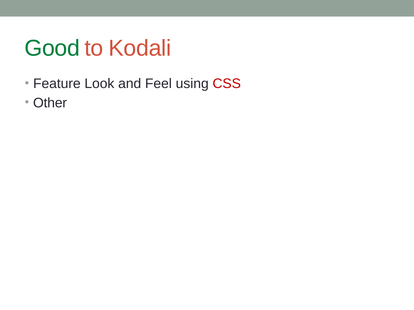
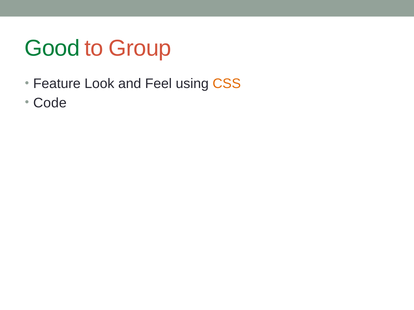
Kodali: Kodali -> Group
CSS colour: red -> orange
Other: Other -> Code
